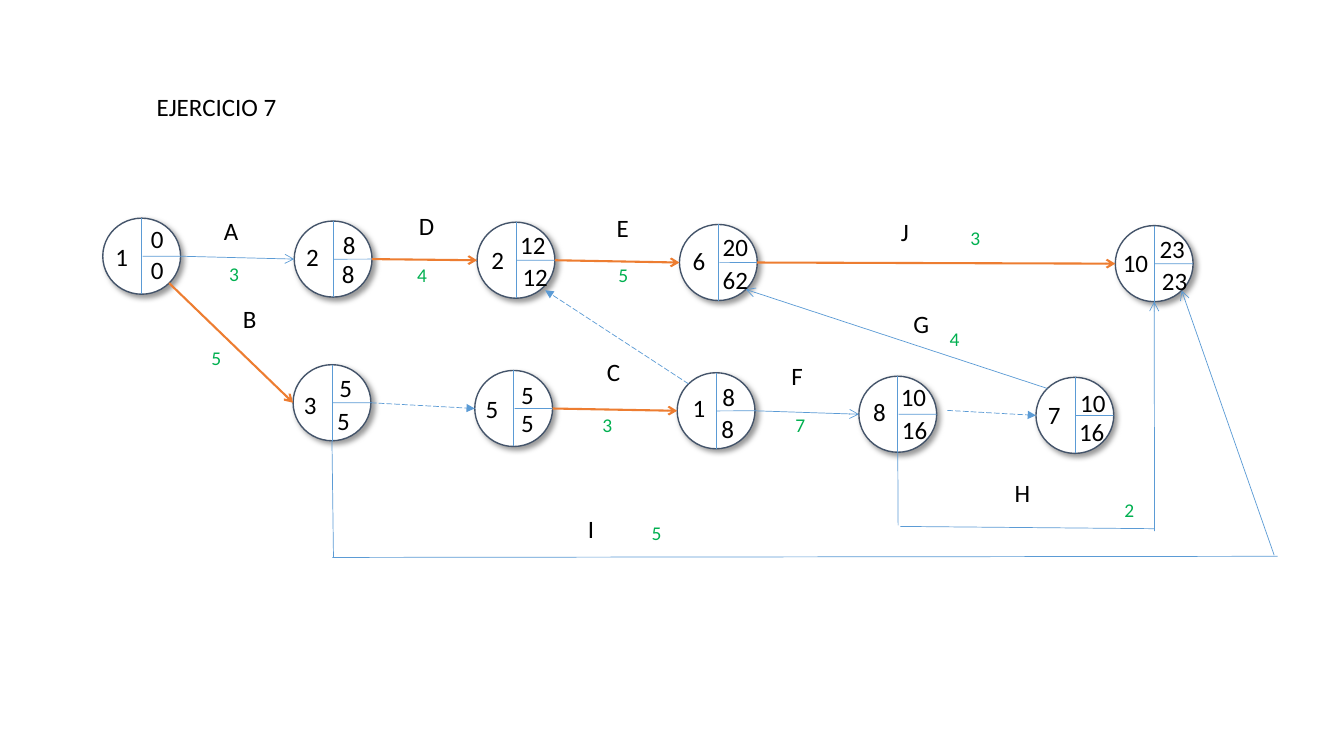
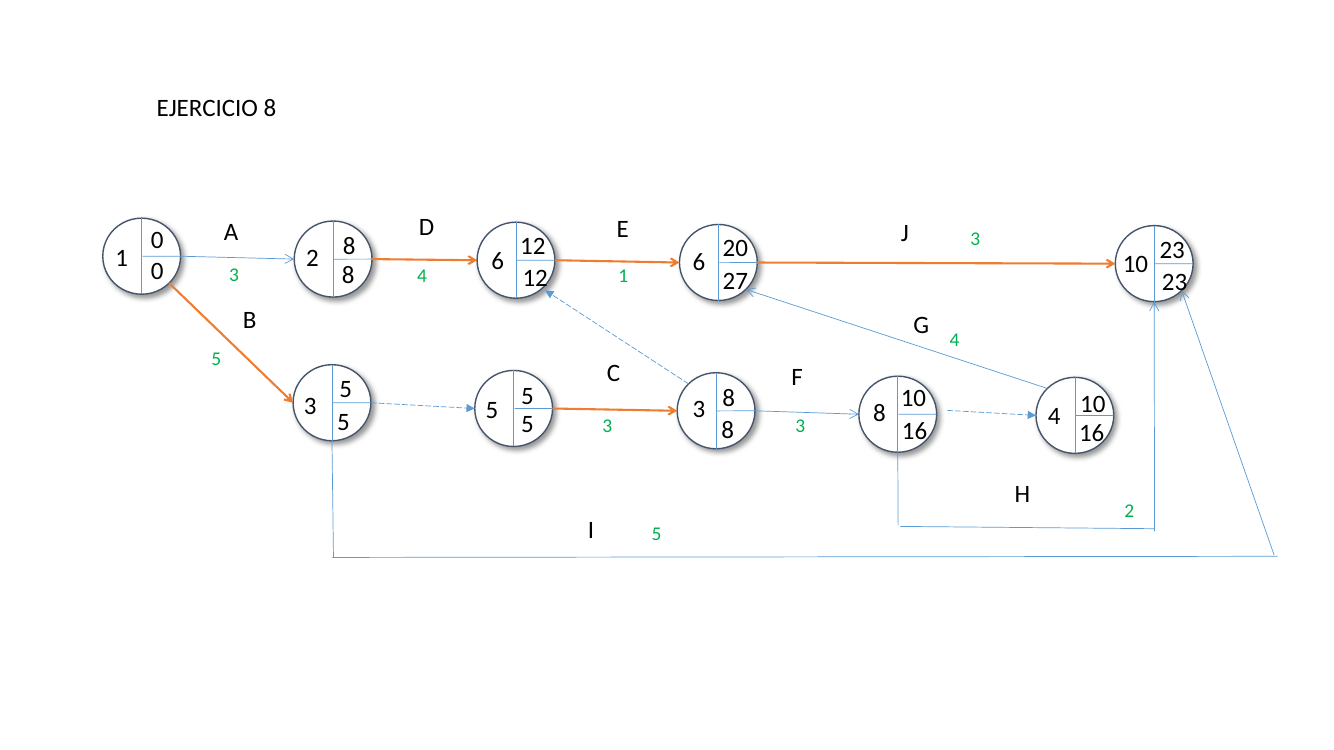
EJERCICIO 7: 7 -> 8
2 2: 2 -> 6
62: 62 -> 27
5 at (623, 277): 5 -> 1
5 1: 1 -> 3
8 7: 7 -> 4
7 at (800, 426): 7 -> 3
